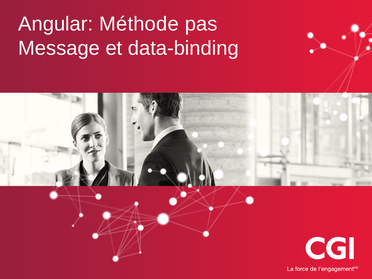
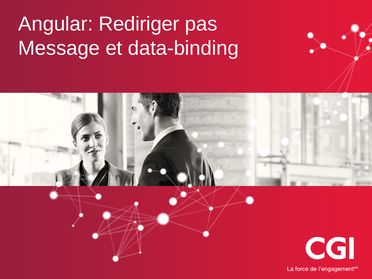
Méthode: Méthode -> Rediriger
